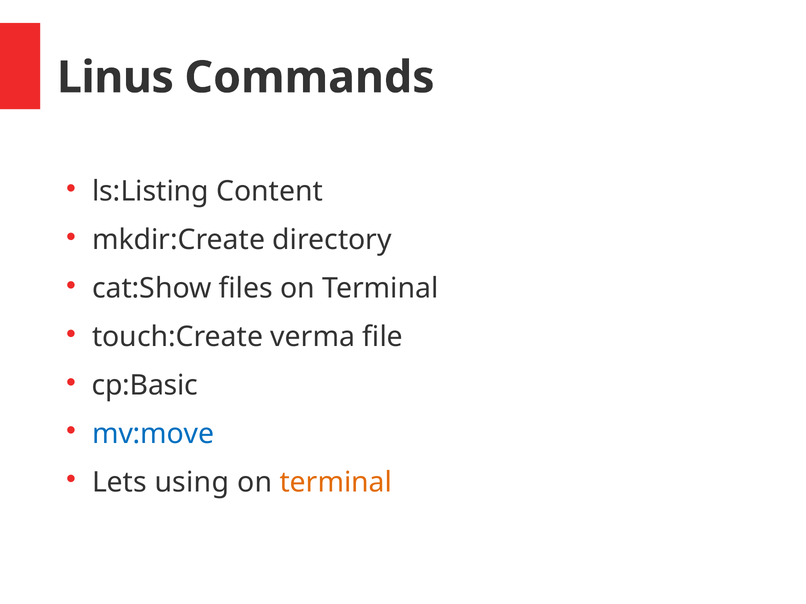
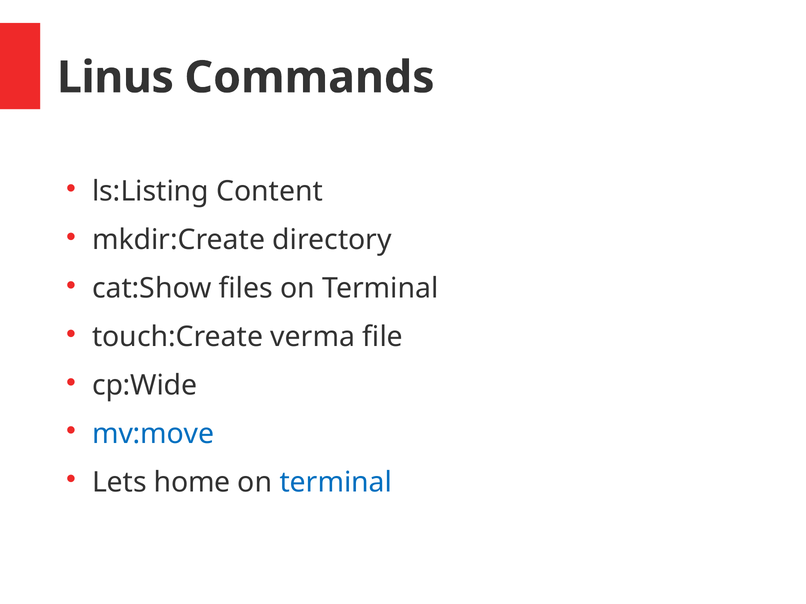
cp:Basic: cp:Basic -> cp:Wide
using: using -> home
terminal at (336, 483) colour: orange -> blue
